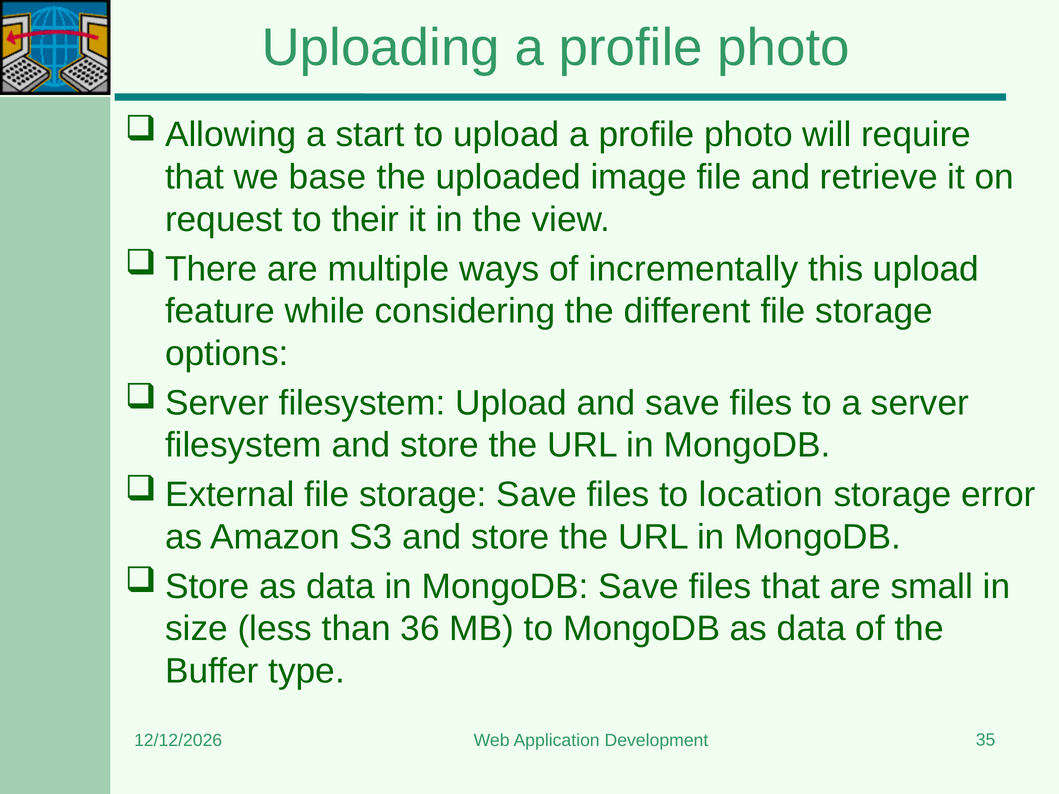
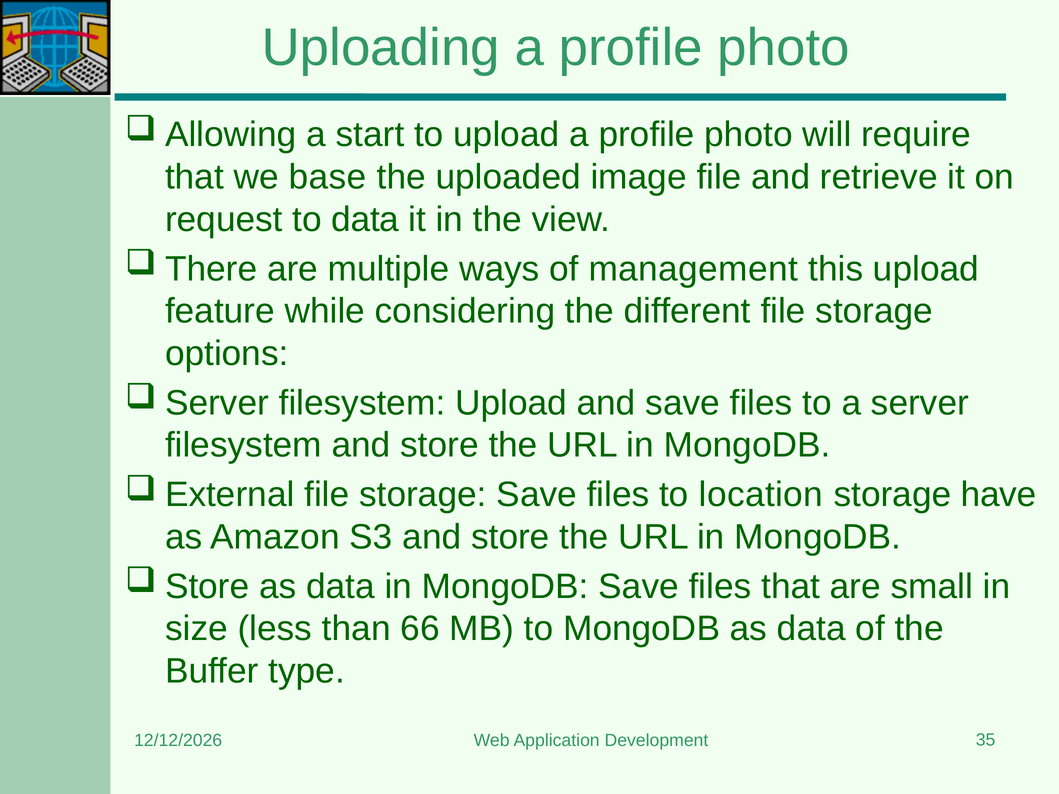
to their: their -> data
incrementally: incrementally -> management
error: error -> have
36: 36 -> 66
